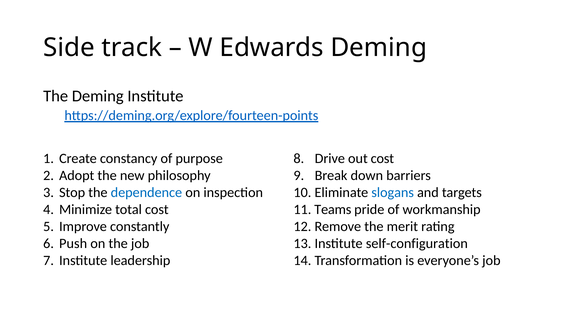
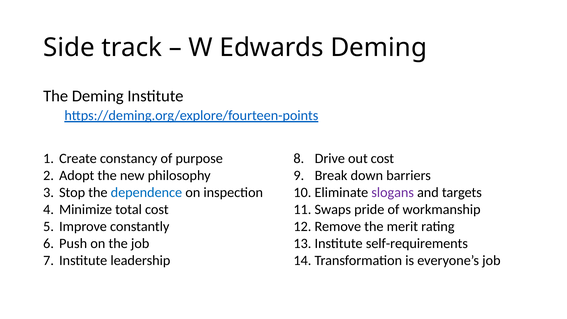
slogans colour: blue -> purple
Teams: Teams -> Swaps
self-configuration: self-configuration -> self-requirements
